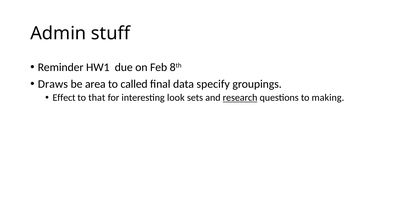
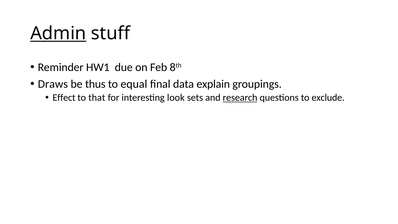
Admin underline: none -> present
area: area -> thus
called: called -> equal
specify: specify -> explain
making: making -> exclude
